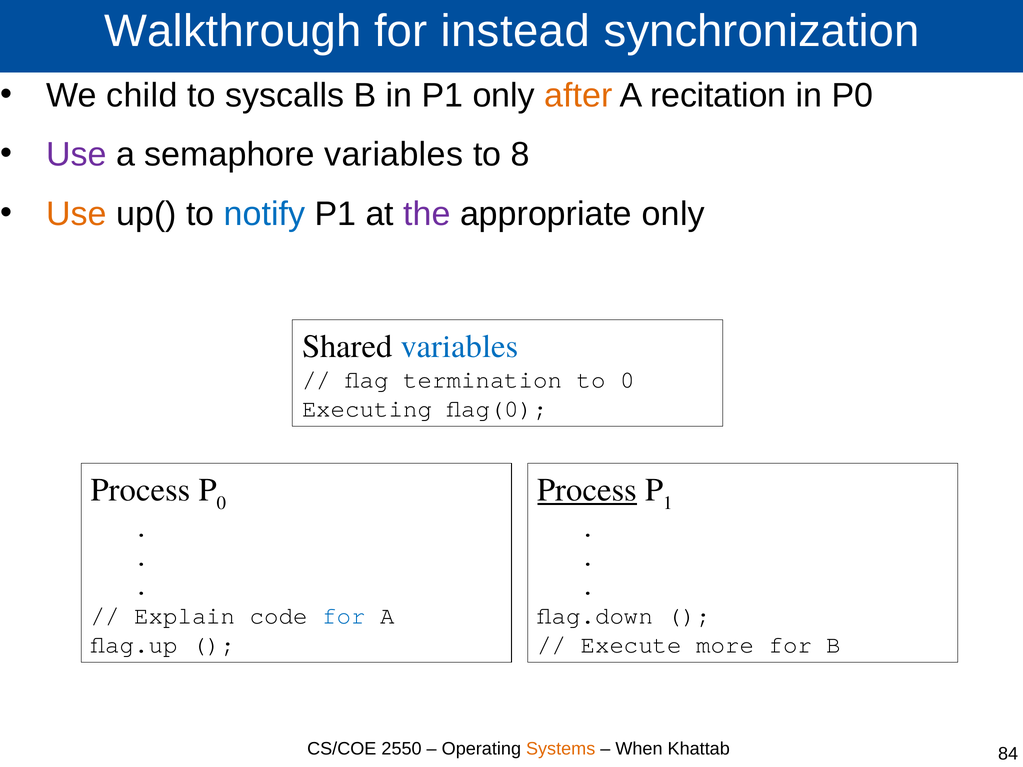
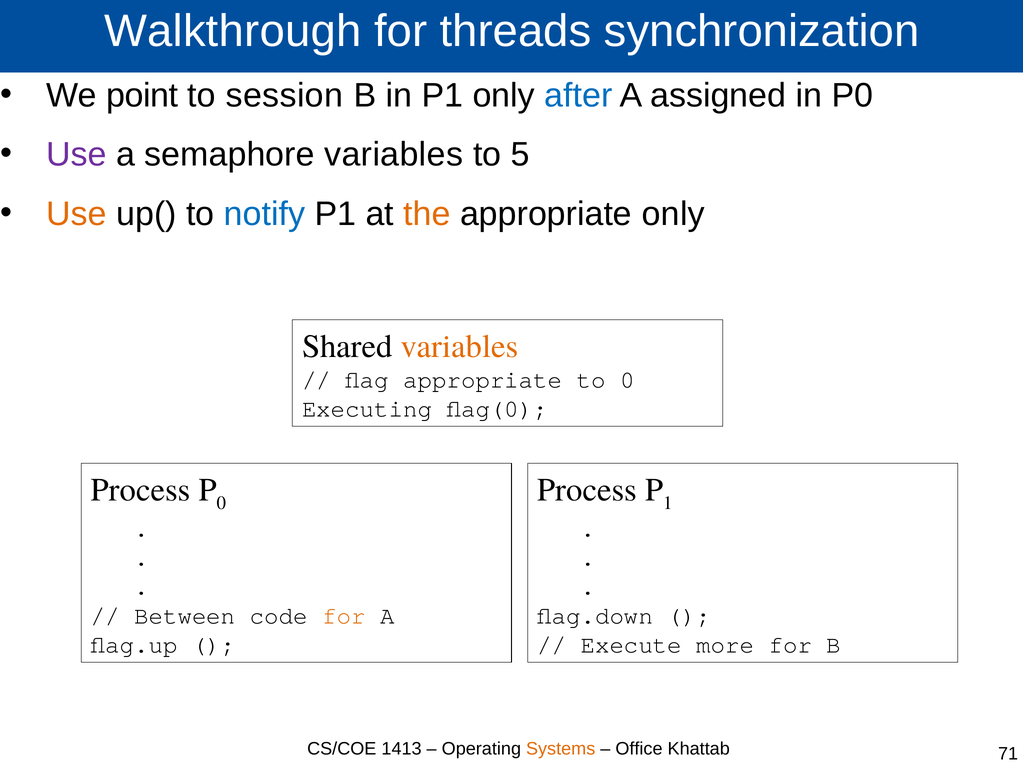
instead: instead -> threads
child: child -> point
syscalls: syscalls -> session
after colour: orange -> blue
recitation: recitation -> assigned
8: 8 -> 5
the colour: purple -> orange
variables at (460, 346) colour: blue -> orange
flag termination: termination -> appropriate
Process at (587, 490) underline: present -> none
Explain: Explain -> Between
for at (344, 616) colour: blue -> orange
2550: 2550 -> 1413
When: When -> Office
84: 84 -> 71
